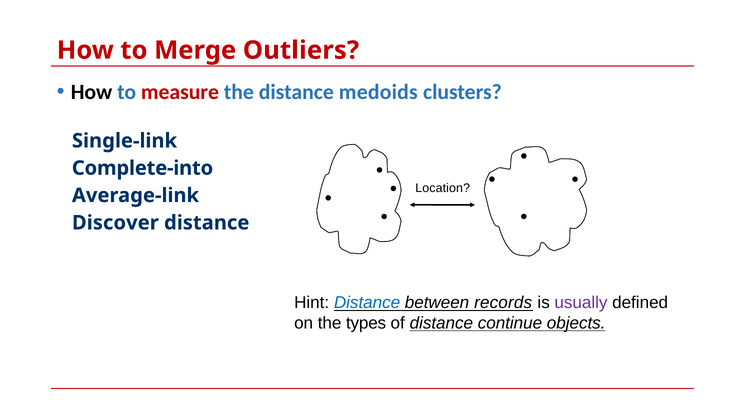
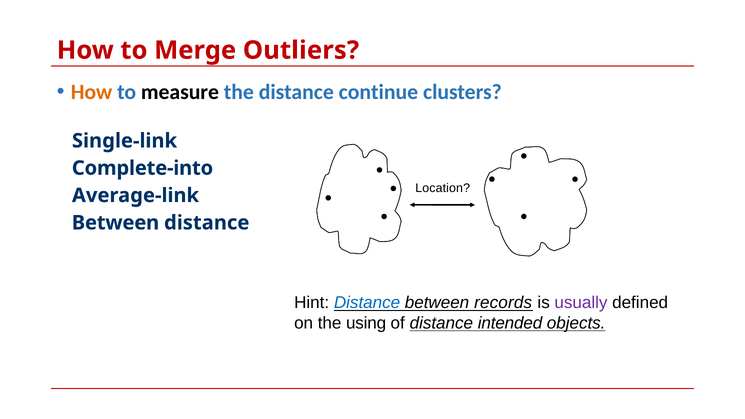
How at (92, 92) colour: black -> orange
measure colour: red -> black
medoids: medoids -> continue
Discover at (115, 223): Discover -> Between
types: types -> using
continue: continue -> intended
